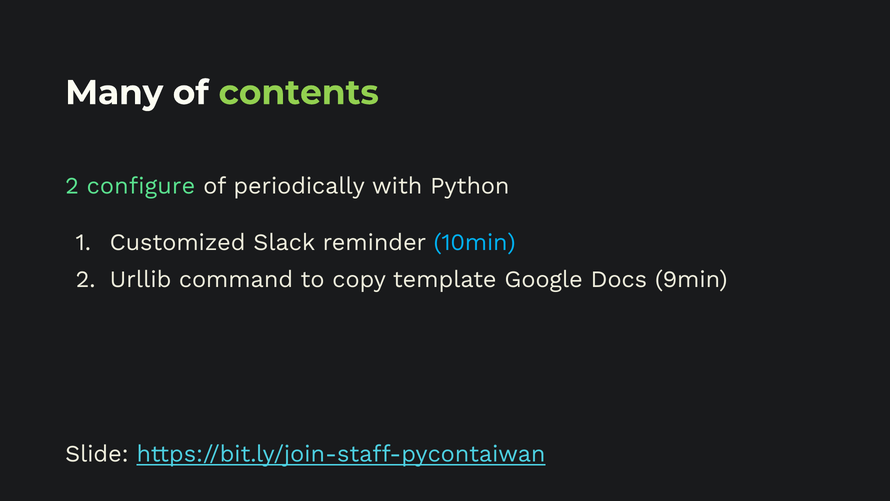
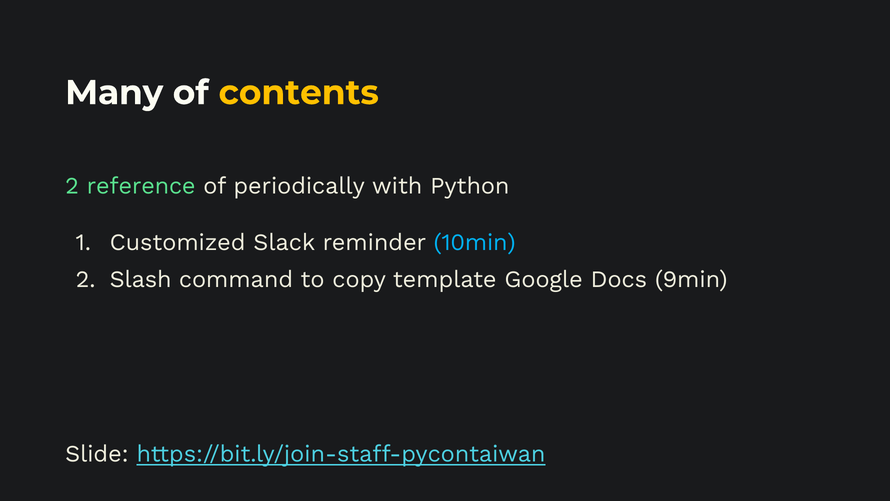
contents colour: light green -> yellow
configure: configure -> reference
Urllib: Urllib -> Slash
